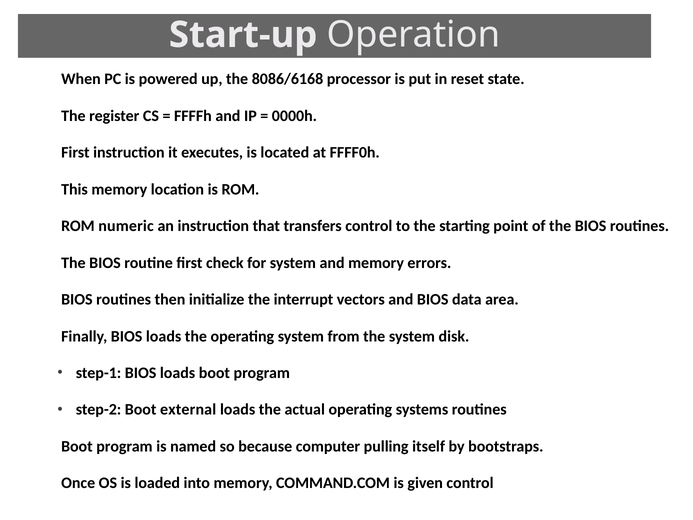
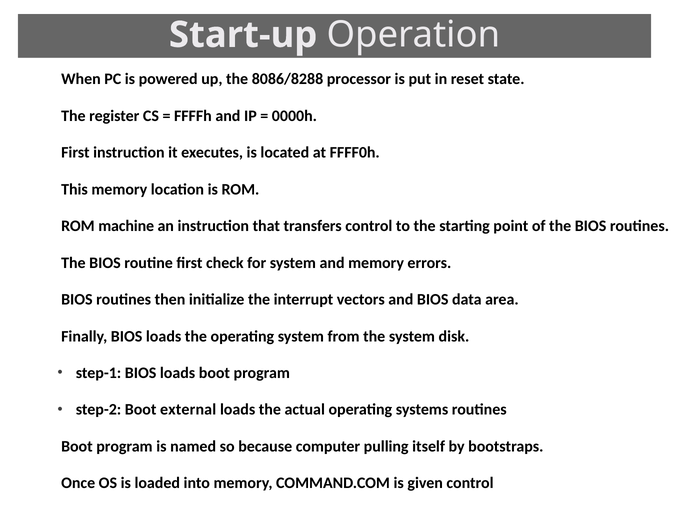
8086/6168: 8086/6168 -> 8086/8288
numeric: numeric -> machine
